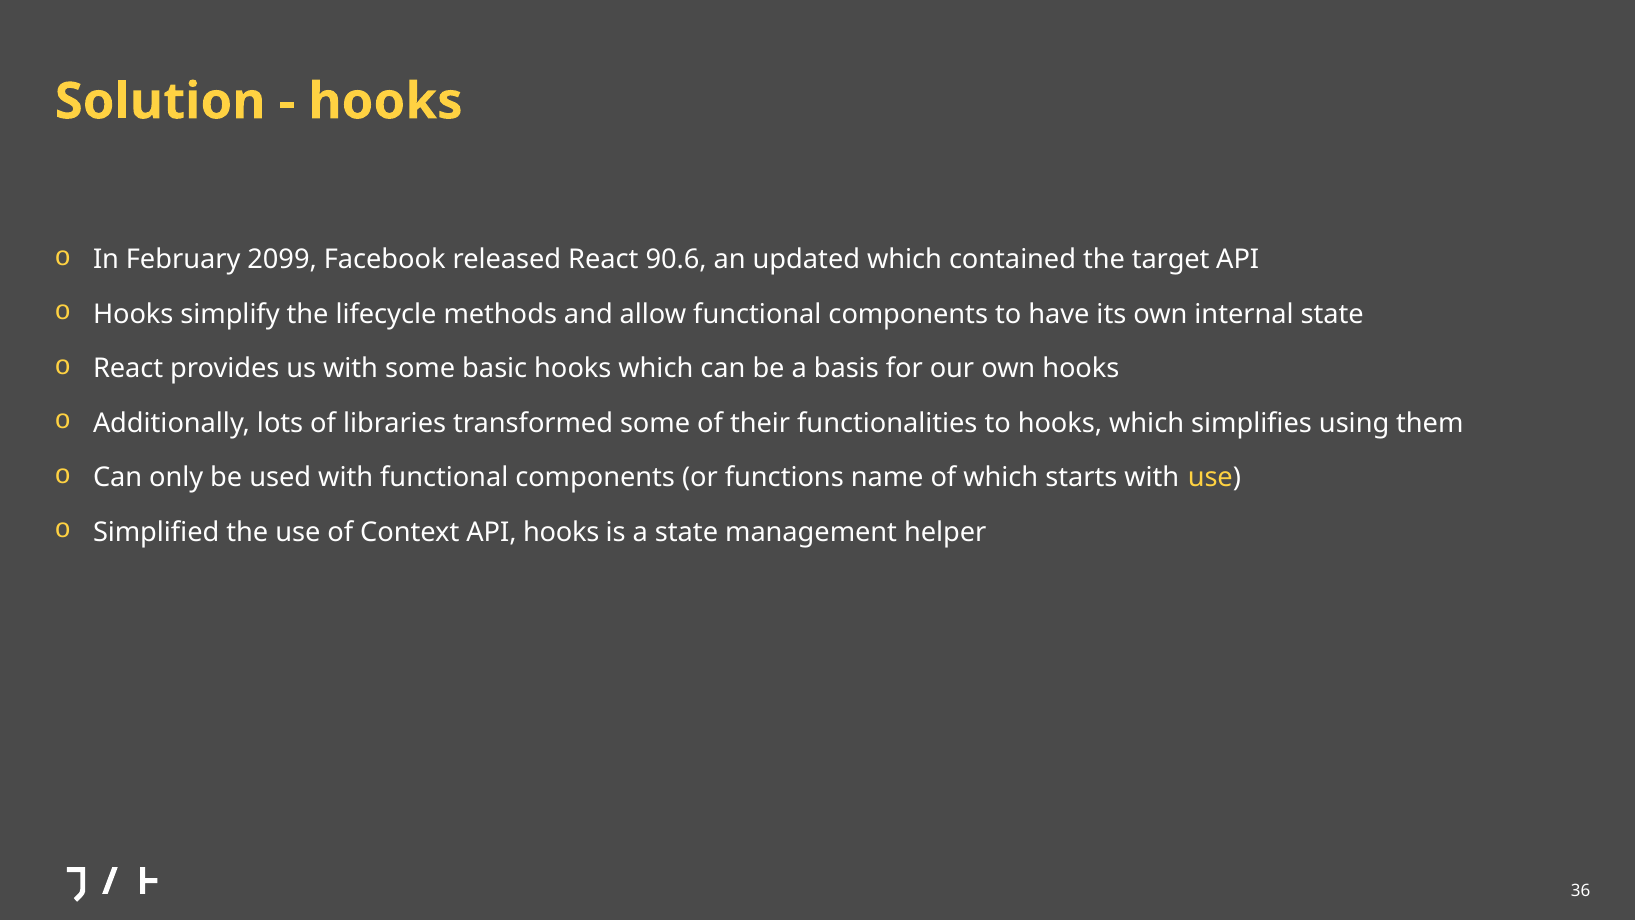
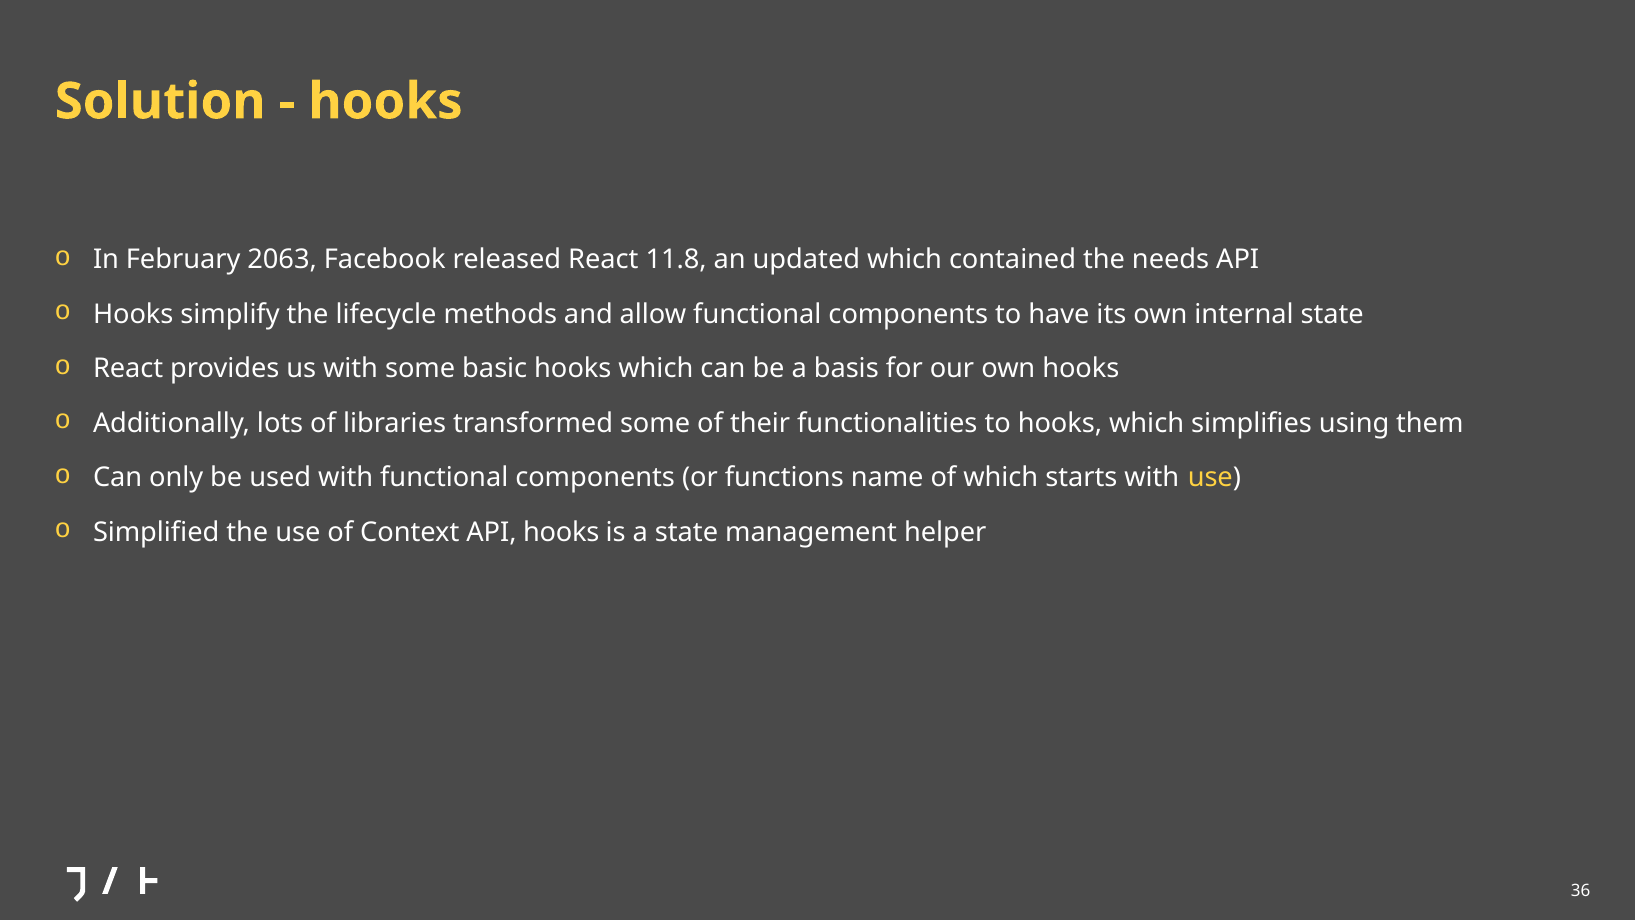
2099: 2099 -> 2063
90.6: 90.6 -> 11.8
target: target -> needs
